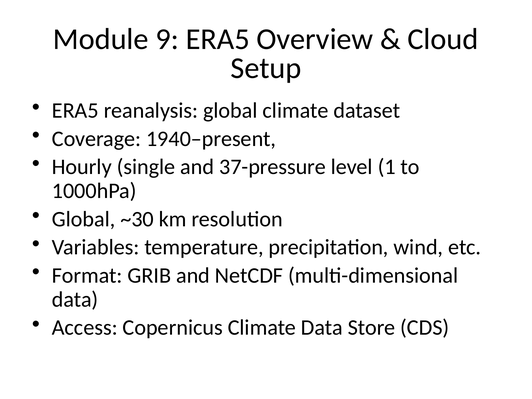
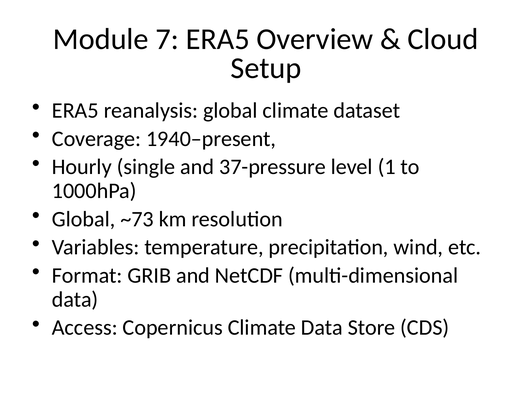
9: 9 -> 7
~30: ~30 -> ~73
